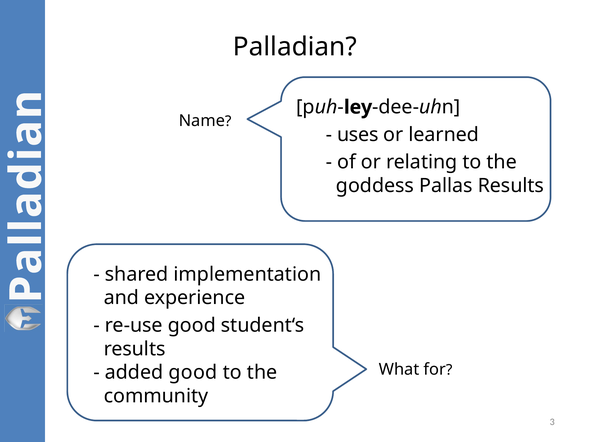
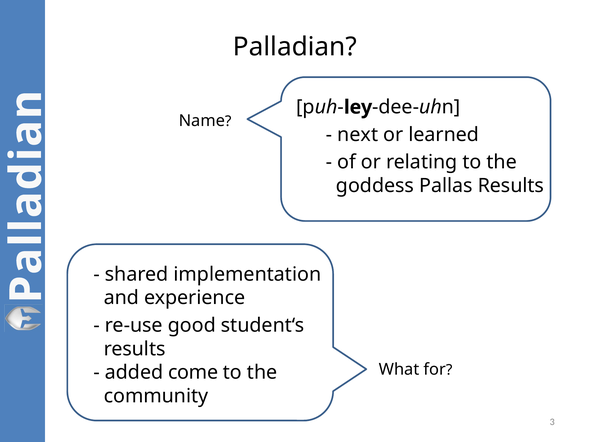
uses: uses -> next
added good: good -> come
